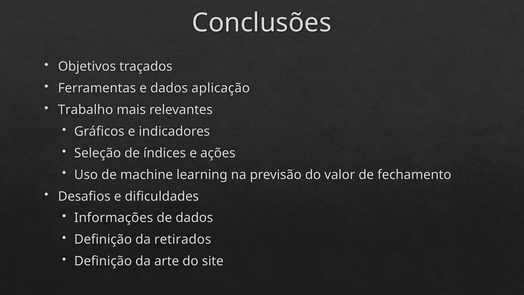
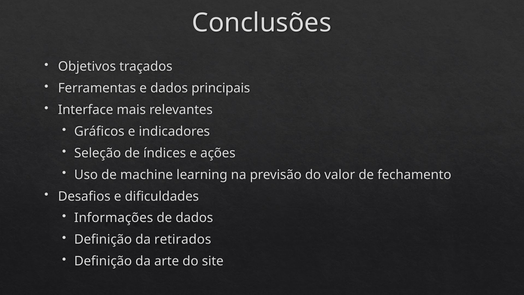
aplicação: aplicação -> principais
Trabalho: Trabalho -> Interface
